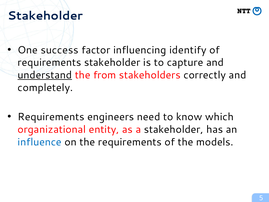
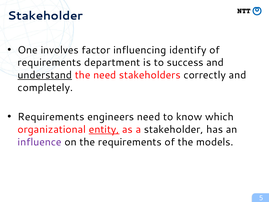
success: success -> involves
requirements stakeholder: stakeholder -> department
capture: capture -> success
the from: from -> need
entity underline: none -> present
influence colour: blue -> purple
